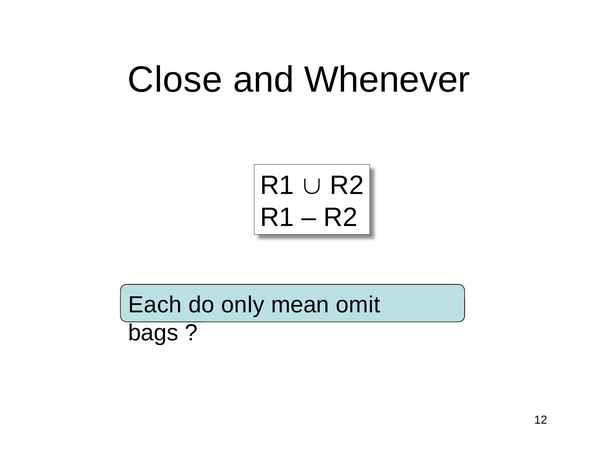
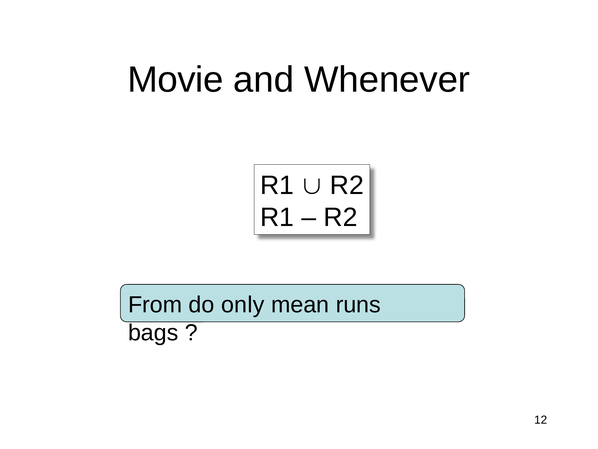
Close: Close -> Movie
Each: Each -> From
omit: omit -> runs
